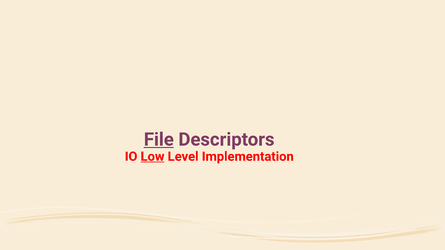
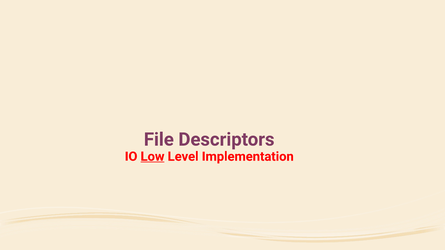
File underline: present -> none
